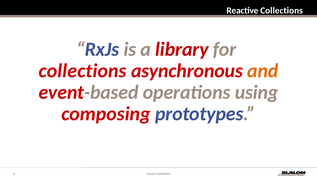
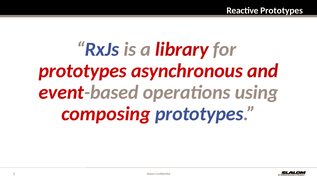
Reactive Collections: Collections -> Prototypes
collections at (83, 71): collections -> prototypes
and colour: orange -> red
